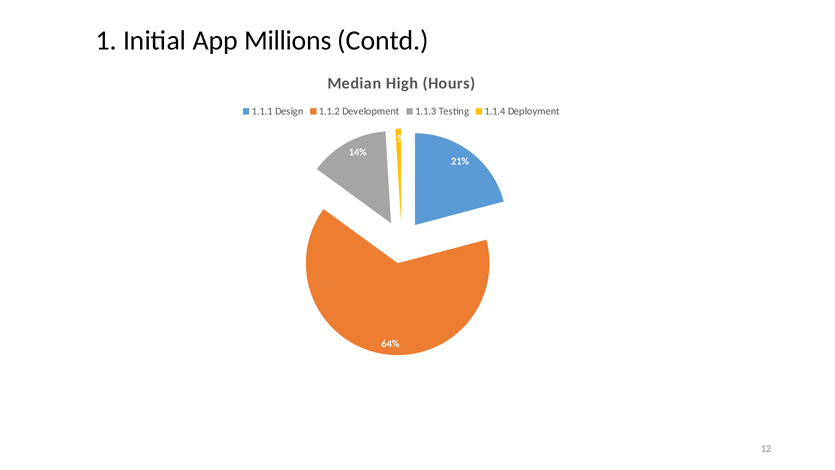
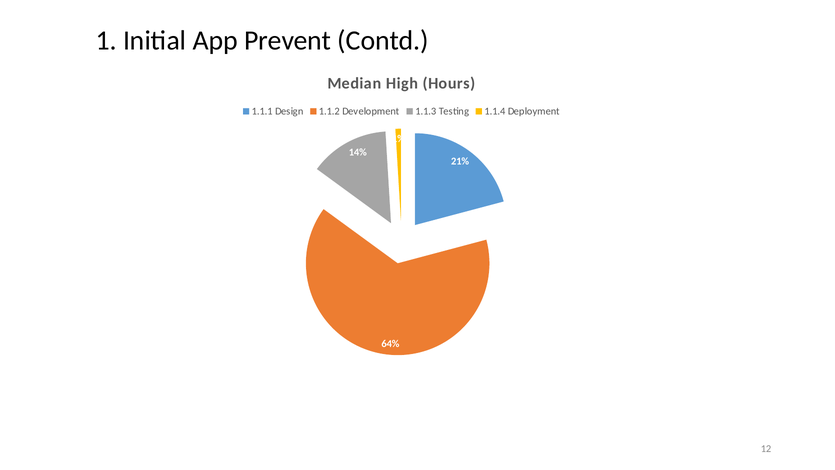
Millions: Millions -> Prevent
